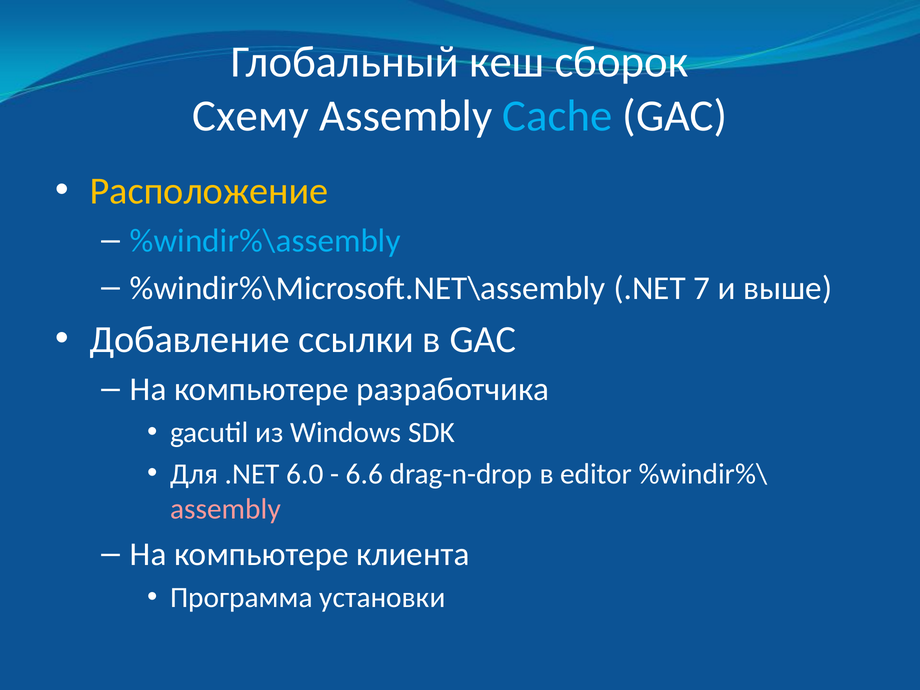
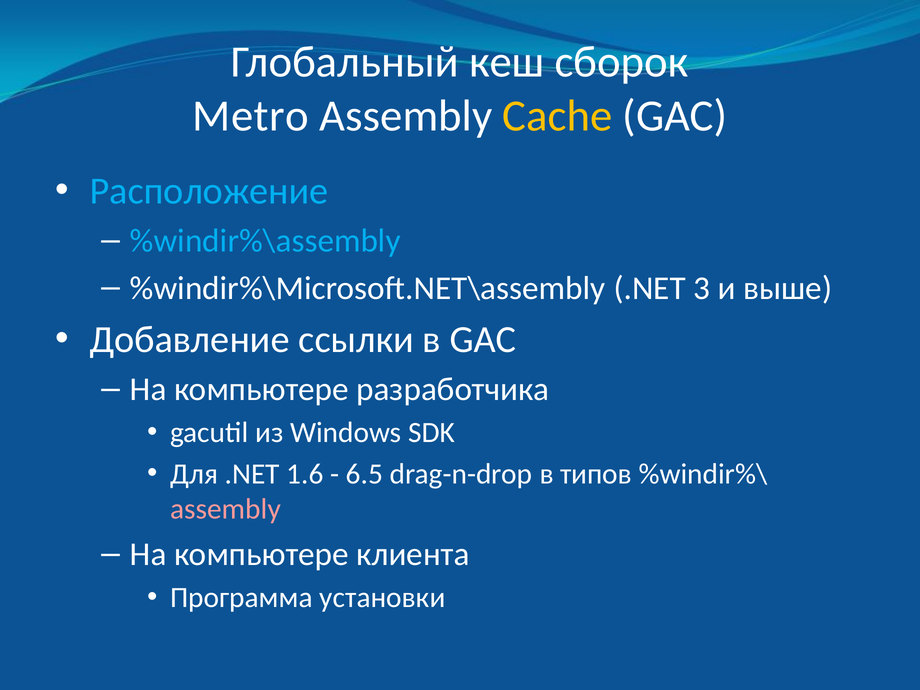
Схему: Схему -> Metro
Cache colour: light blue -> yellow
Расположение colour: yellow -> light blue
7: 7 -> 3
6.0: 6.0 -> 1.6
6.6: 6.6 -> 6.5
editor: editor -> типов
